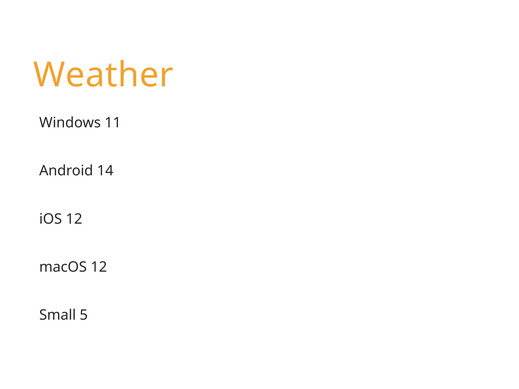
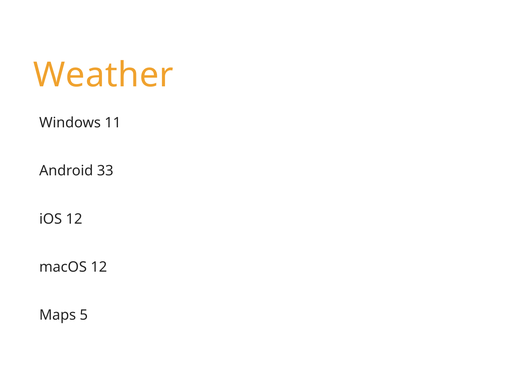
14: 14 -> 33
Small: Small -> Maps
